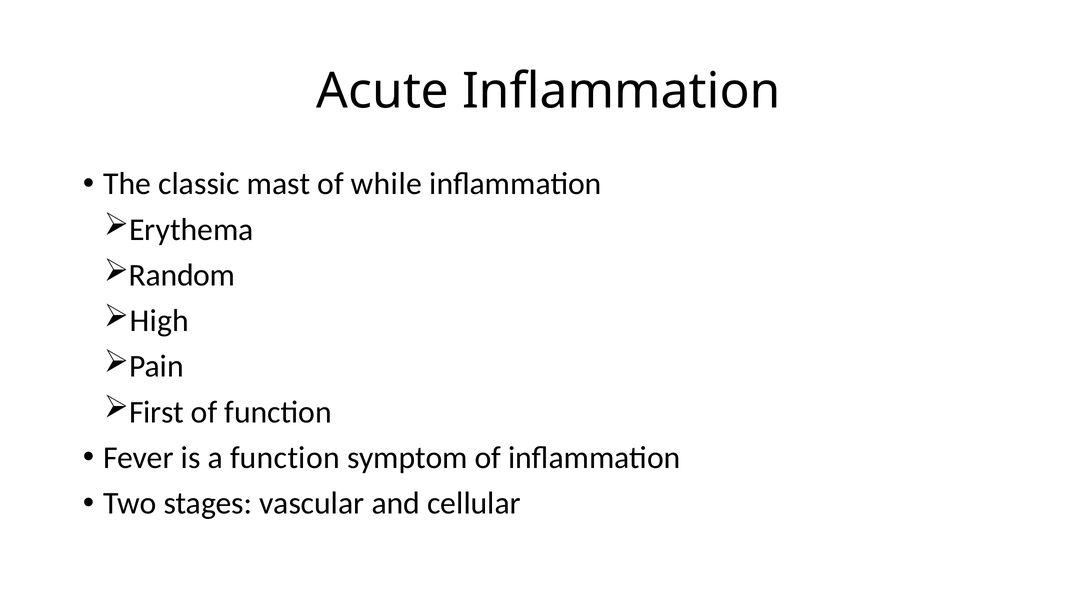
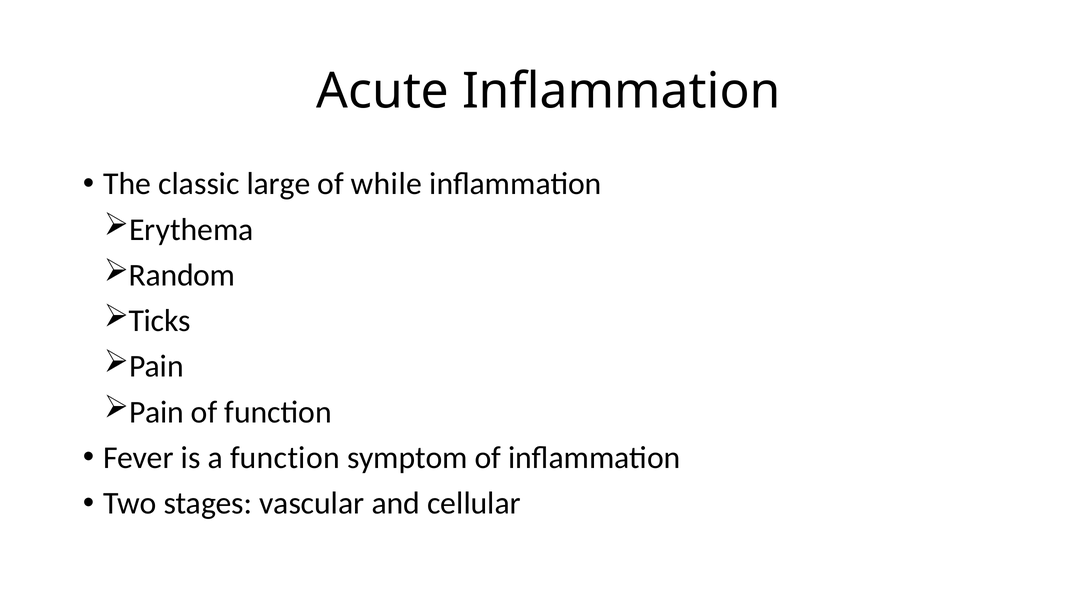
mast: mast -> large
High: High -> Ticks
First at (157, 412): First -> Pain
